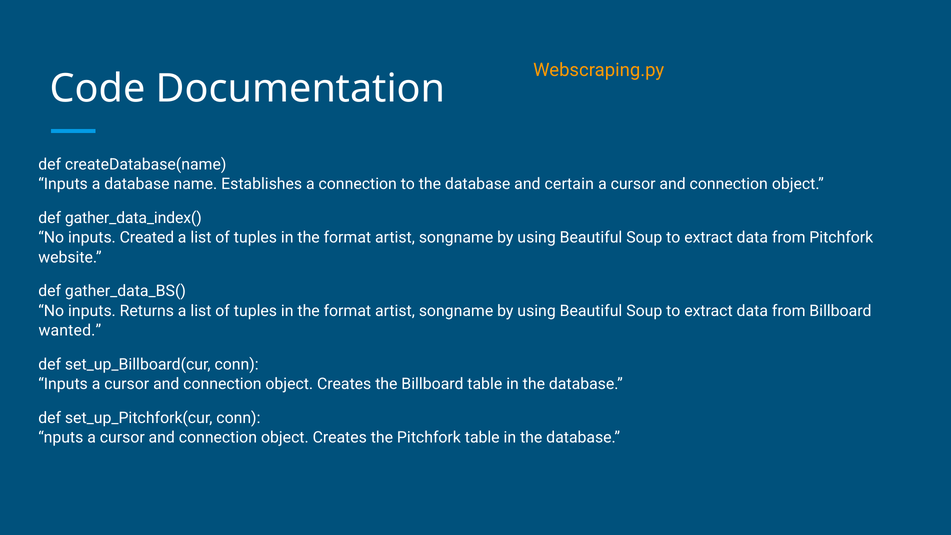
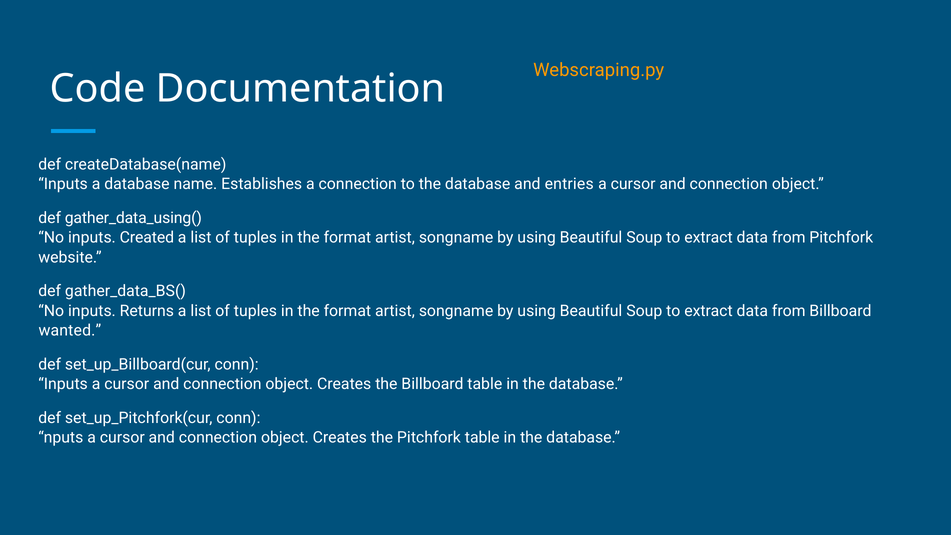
certain: certain -> entries
gather_data_index(: gather_data_index( -> gather_data_using(
